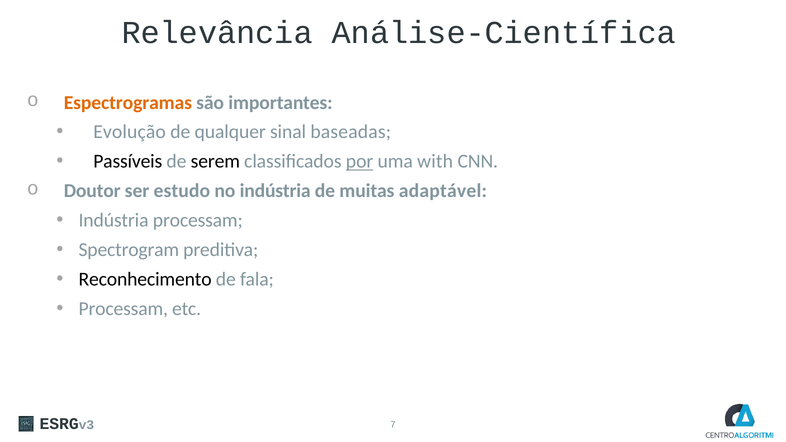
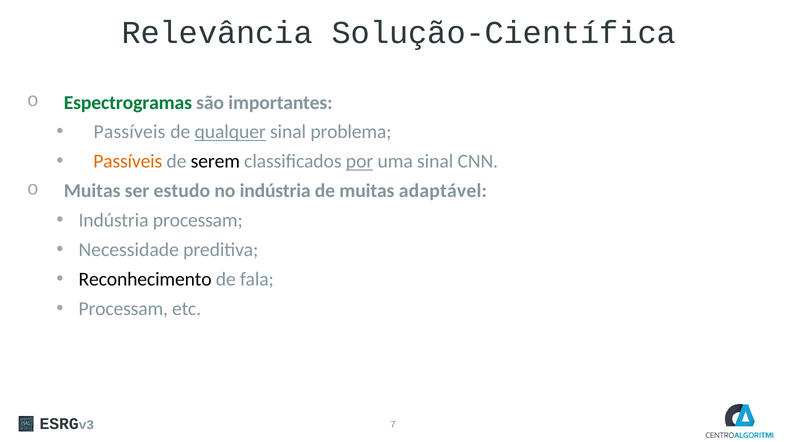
Análise-Científica: Análise-Científica -> Solução-Científica
Espectrogramas colour: orange -> green
Evolução at (130, 132): Evolução -> Passíveis
qualquer underline: none -> present
baseadas: baseadas -> problema
Passíveis at (128, 161) colour: black -> orange
uma with: with -> sinal
Doutor at (92, 191): Doutor -> Muitas
Spectrogram: Spectrogram -> Necessidade
